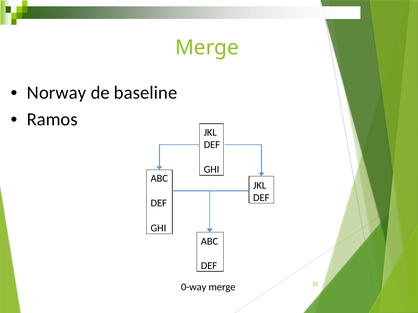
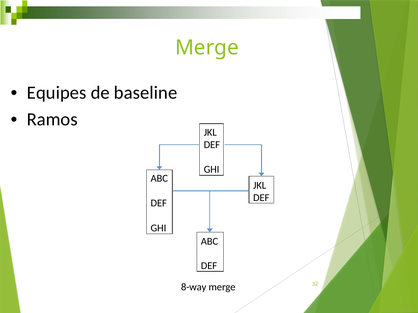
Norway: Norway -> Equipes
0-way: 0-way -> 8-way
